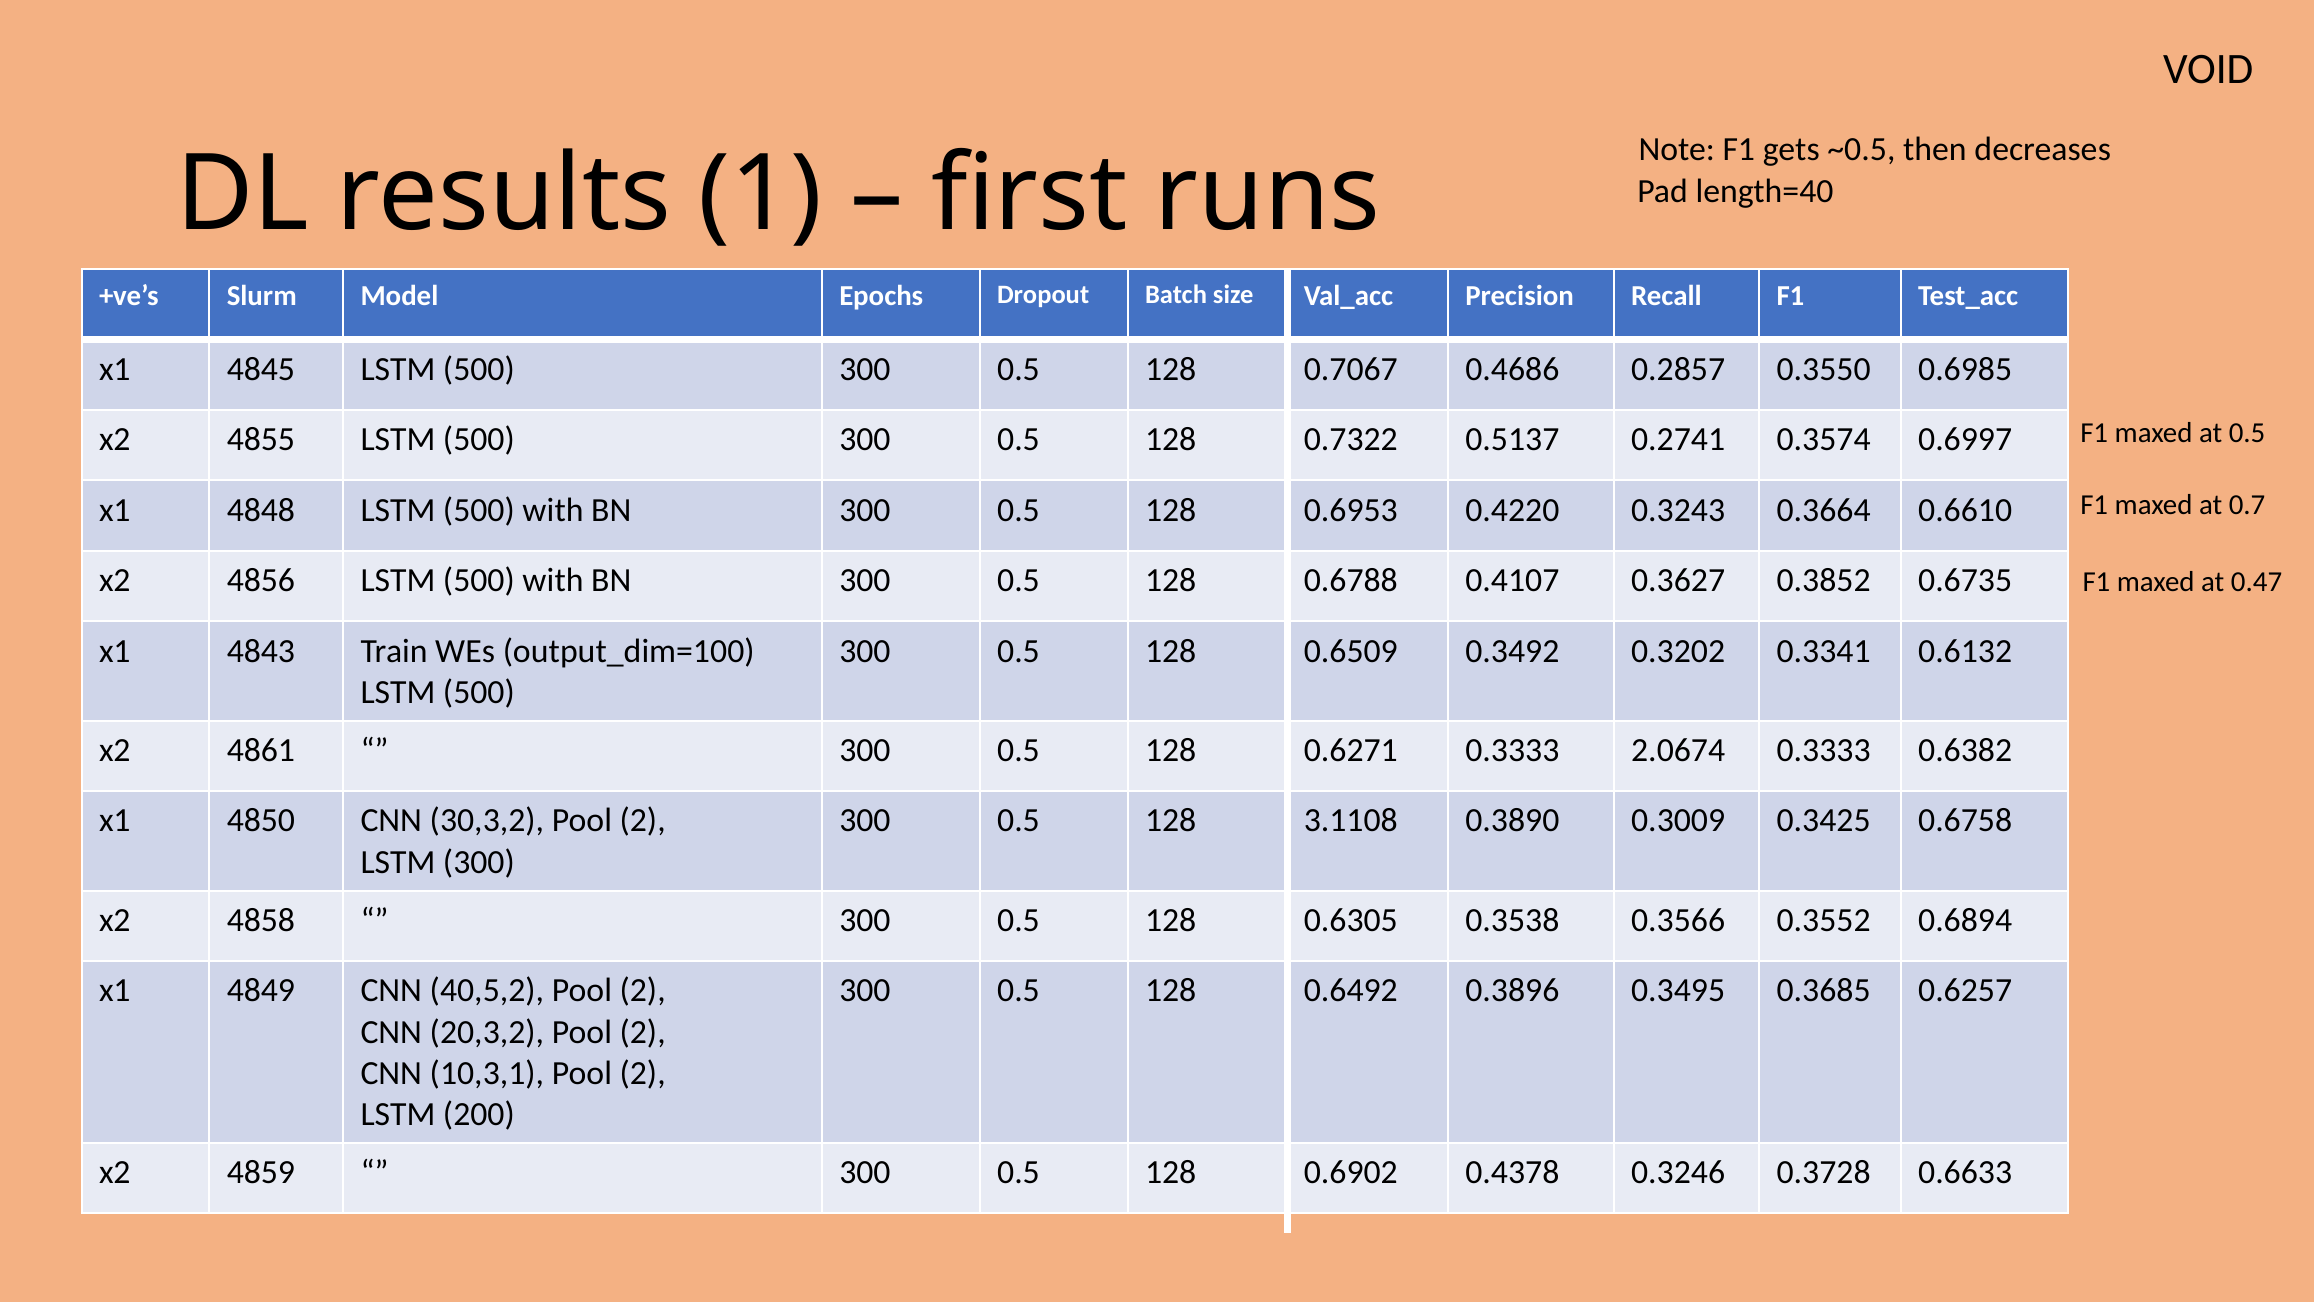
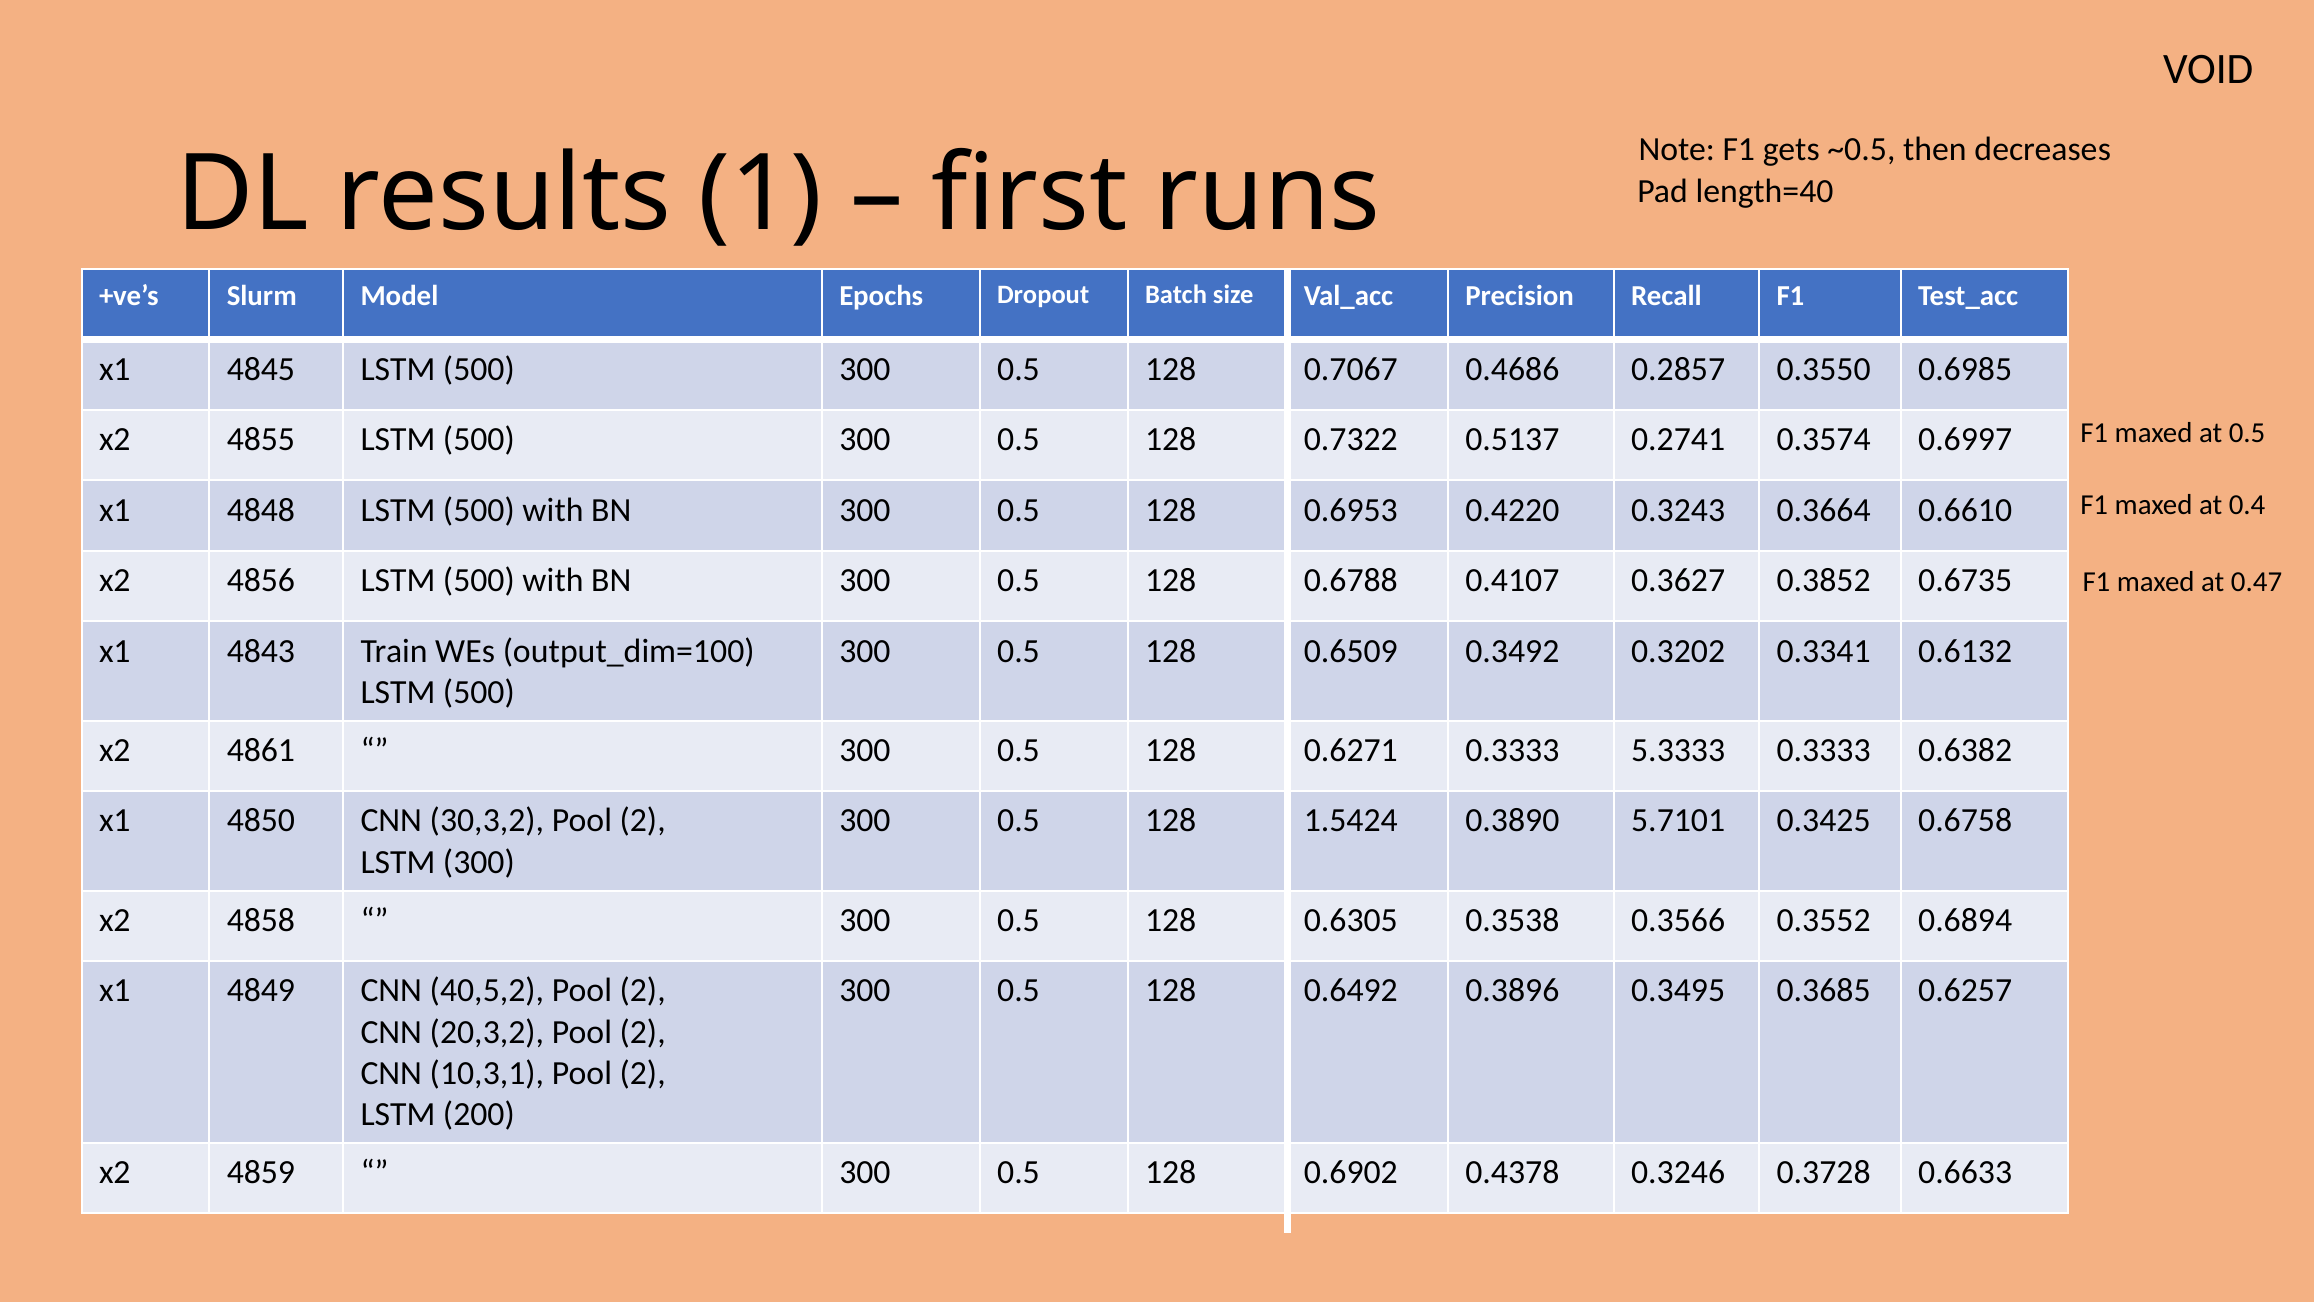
0.7: 0.7 -> 0.4
2.0674: 2.0674 -> 5.3333
3.1108: 3.1108 -> 1.5424
0.3009: 0.3009 -> 5.7101
